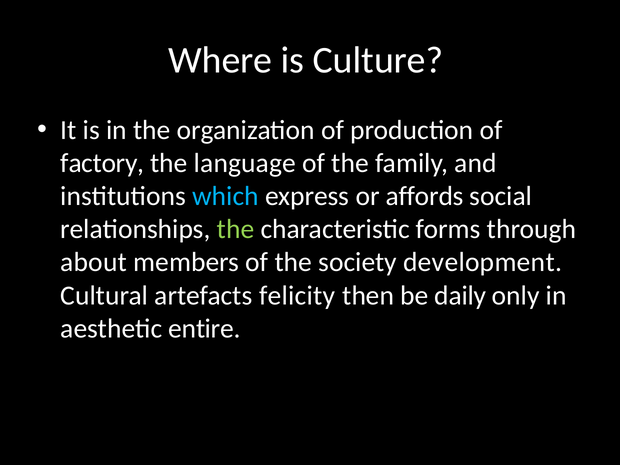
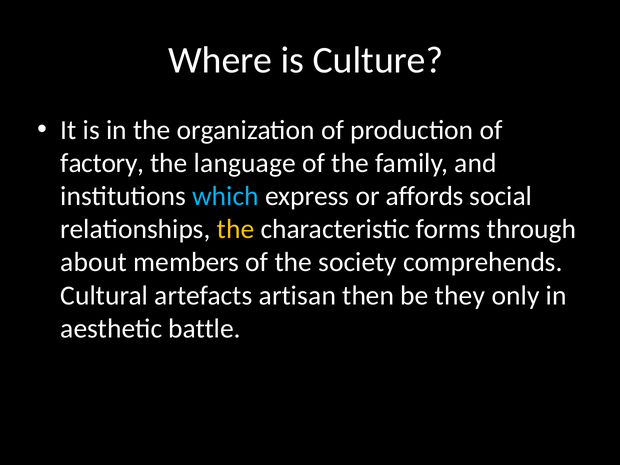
the at (236, 229) colour: light green -> yellow
development: development -> comprehends
felicity: felicity -> artisan
daily: daily -> they
entire: entire -> battle
